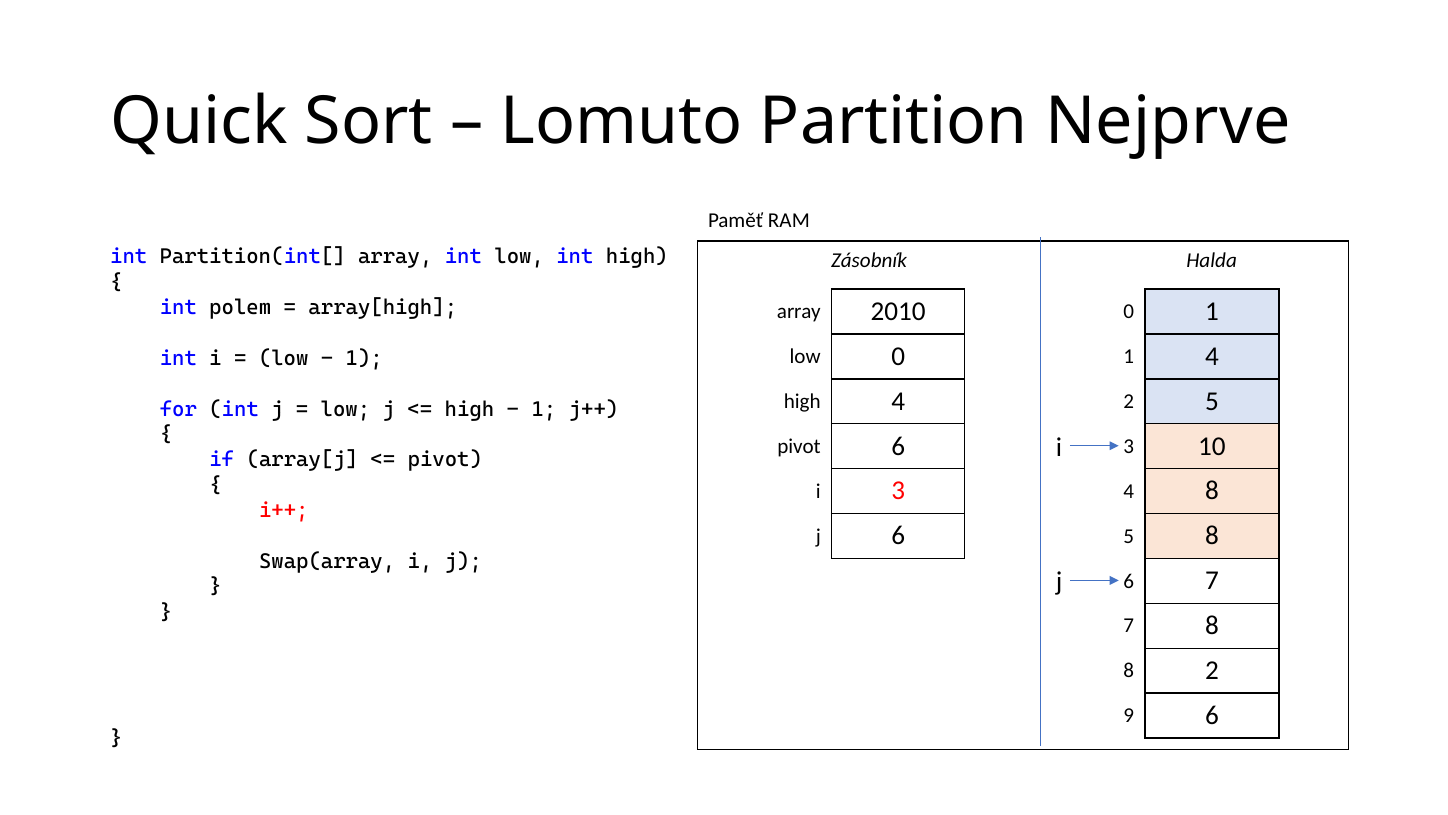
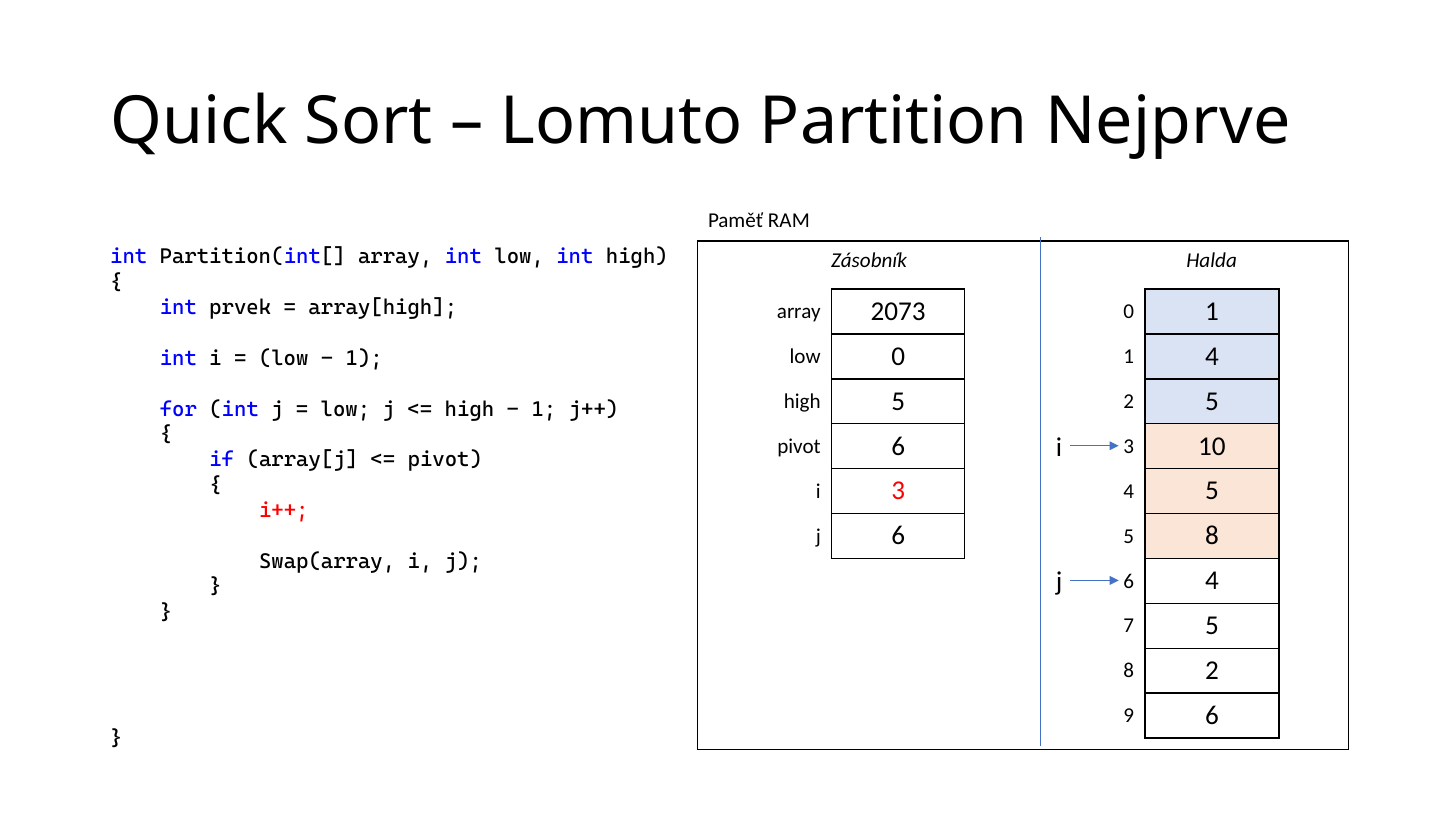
polem: polem -> prvek
2010: 2010 -> 2073
high 4: 4 -> 5
4 8: 8 -> 5
6 7: 7 -> 4
7 8: 8 -> 5
